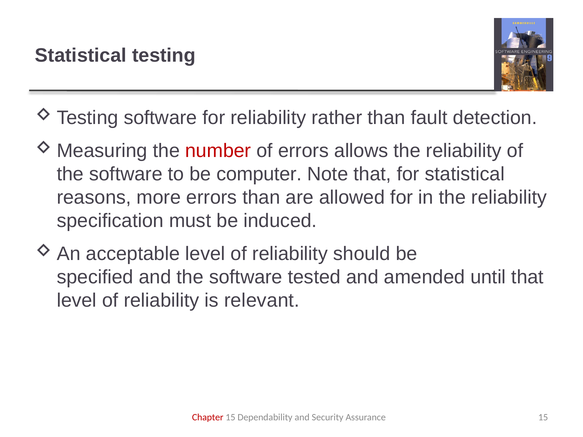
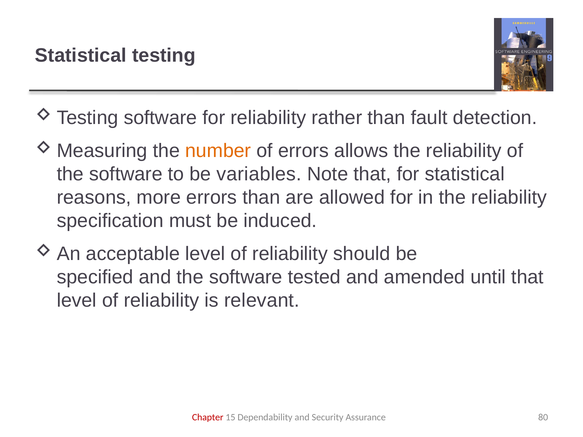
number colour: red -> orange
computer: computer -> variables
Assurance 15: 15 -> 80
